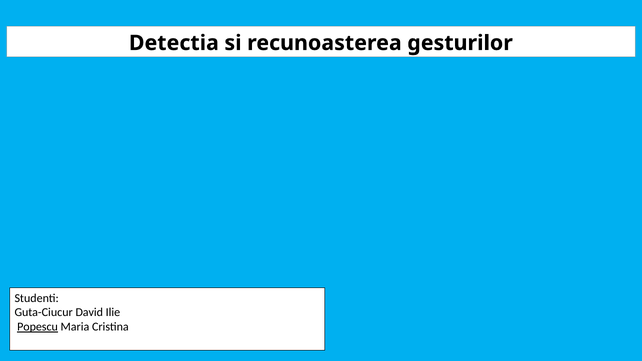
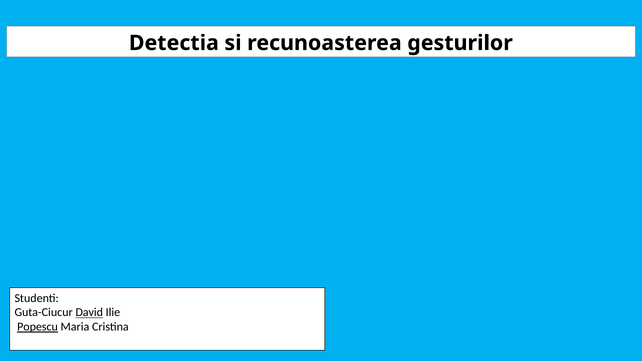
David underline: none -> present
